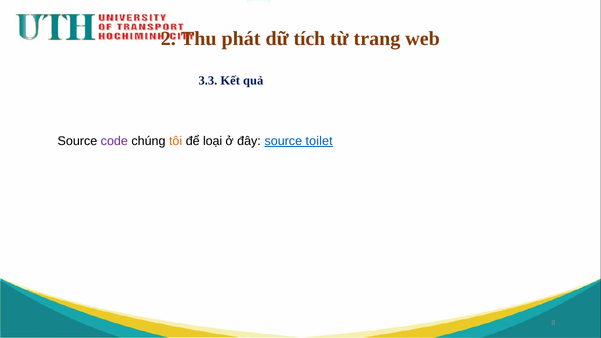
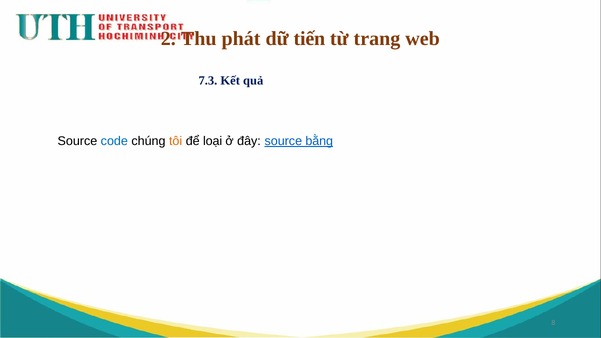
tích: tích -> tiến
3.3: 3.3 -> 7.3
code colour: purple -> blue
toilet: toilet -> bằng
